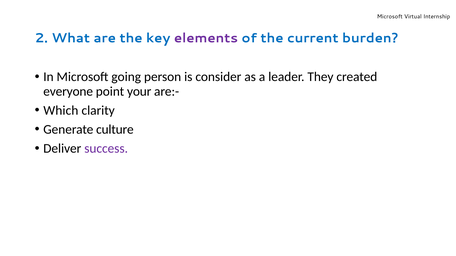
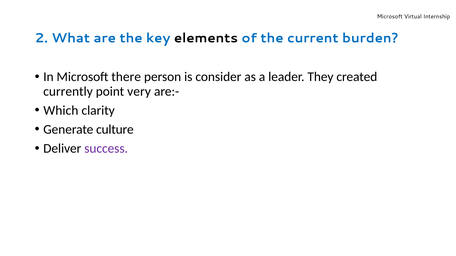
elements colour: purple -> black
going: going -> there
everyone: everyone -> currently
your: your -> very
